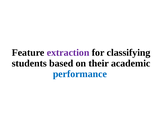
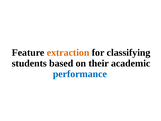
extraction colour: purple -> orange
